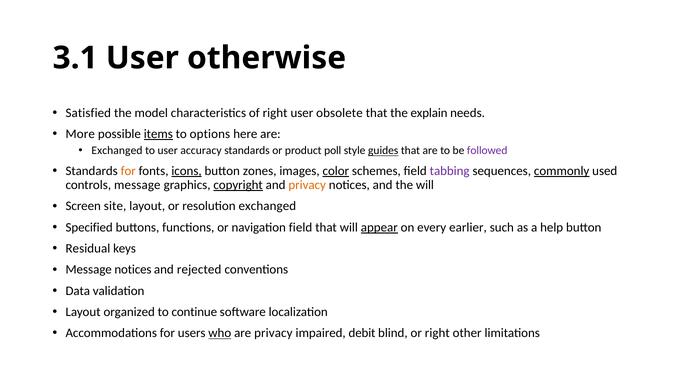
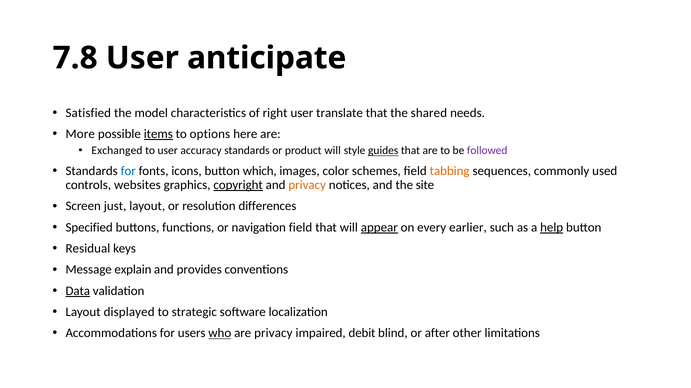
3.1: 3.1 -> 7.8
otherwise: otherwise -> anticipate
obsolete: obsolete -> translate
explain: explain -> shared
product poll: poll -> will
for at (128, 171) colour: orange -> blue
icons underline: present -> none
zones: zones -> which
color underline: present -> none
tabbing colour: purple -> orange
commonly underline: present -> none
controls message: message -> websites
the will: will -> site
site: site -> just
resolution exchanged: exchanged -> differences
help underline: none -> present
Message notices: notices -> explain
rejected: rejected -> provides
Data underline: none -> present
organized: organized -> displayed
continue: continue -> strategic
or right: right -> after
